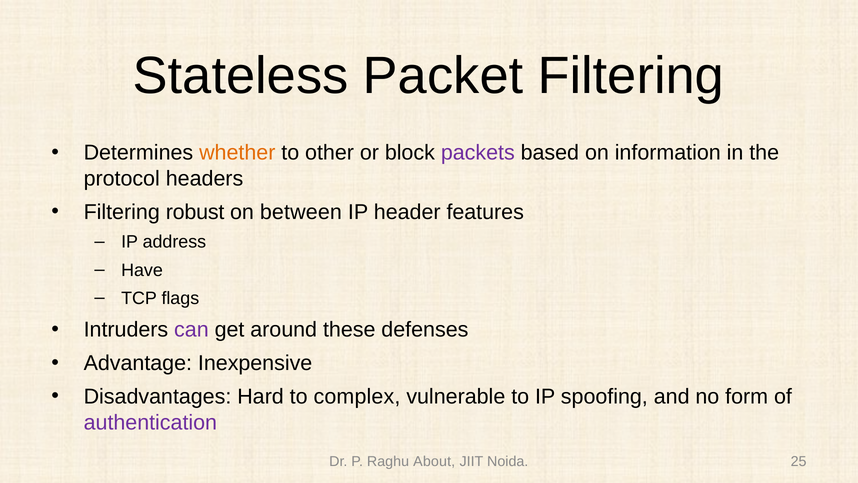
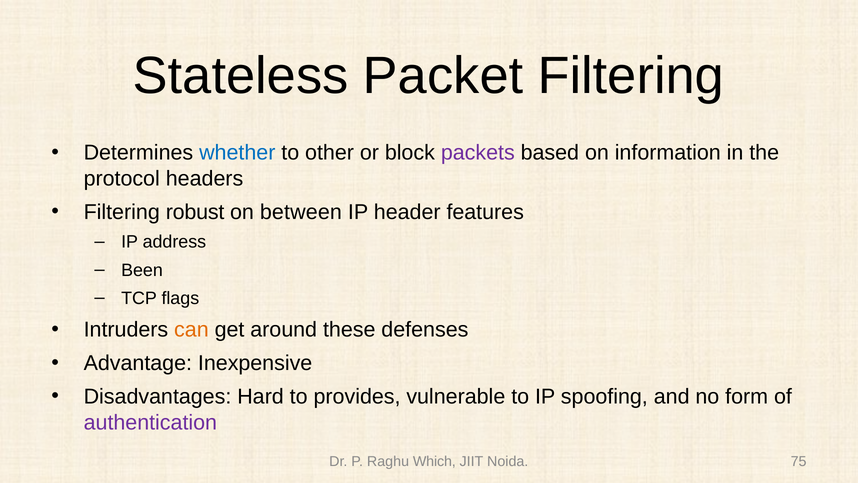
whether colour: orange -> blue
Have: Have -> Been
can colour: purple -> orange
complex: complex -> provides
About: About -> Which
25: 25 -> 75
